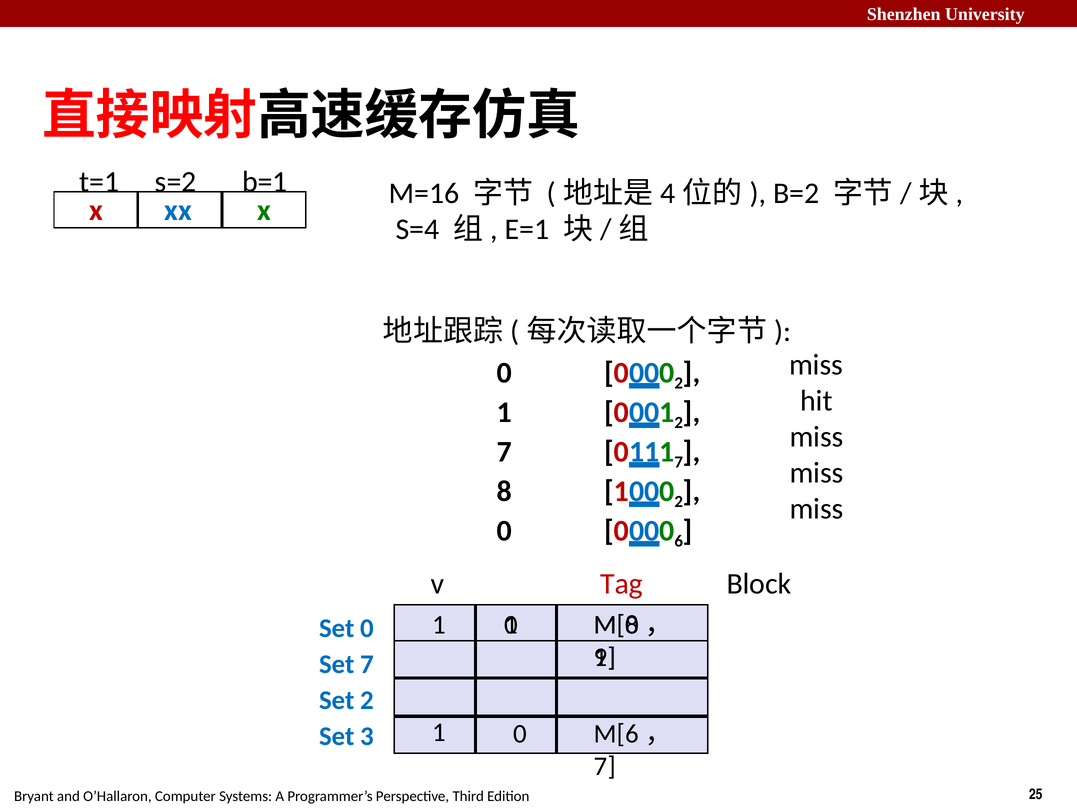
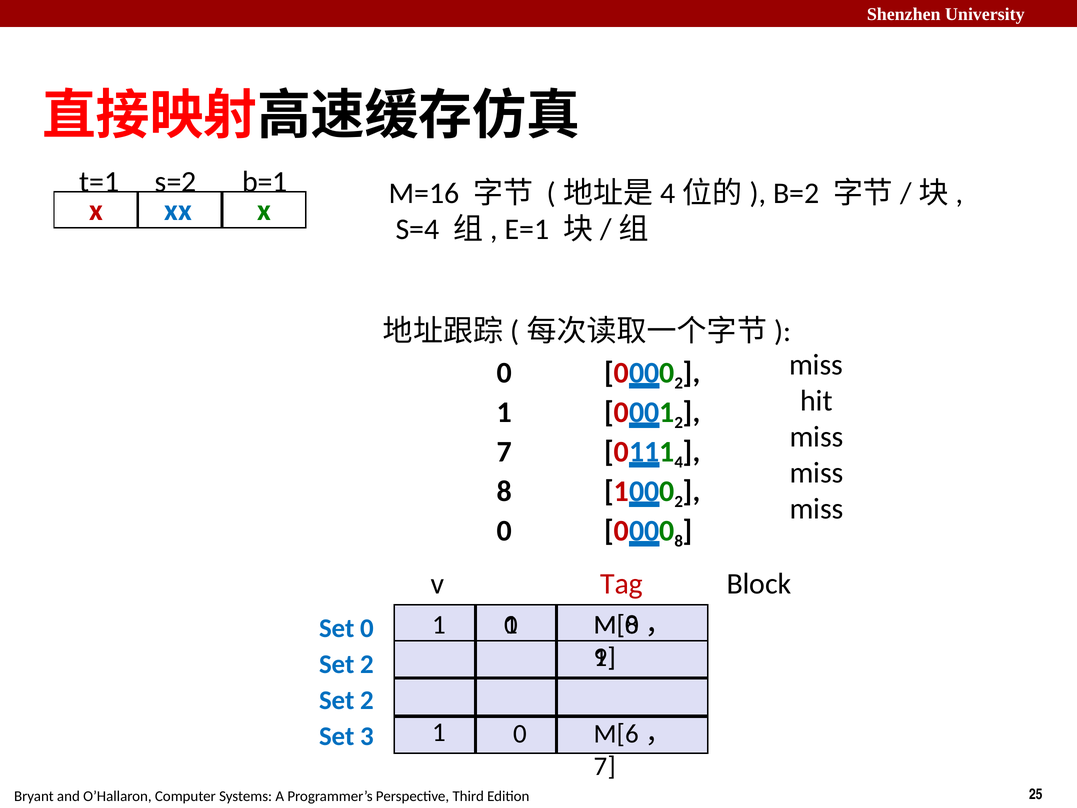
7 at (679, 462): 7 -> 4
6 at (679, 541): 6 -> 8
7 at (367, 664): 7 -> 2
